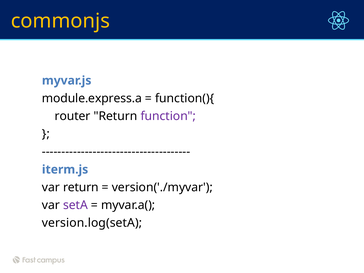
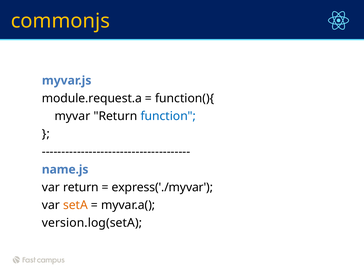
module.express.a: module.express.a -> module.request.a
router: router -> myvar
function colour: purple -> blue
iterm.js: iterm.js -> name.js
version('./myvar: version('./myvar -> express('./myvar
setA colour: purple -> orange
